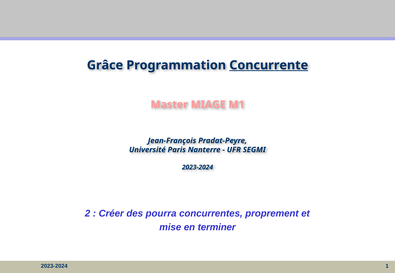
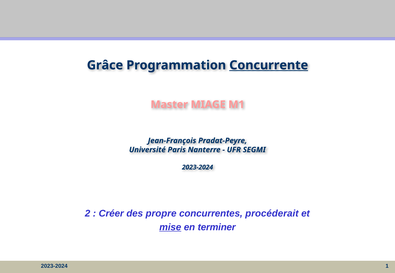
pourra: pourra -> propre
proprement: proprement -> procéderait
mise underline: none -> present
